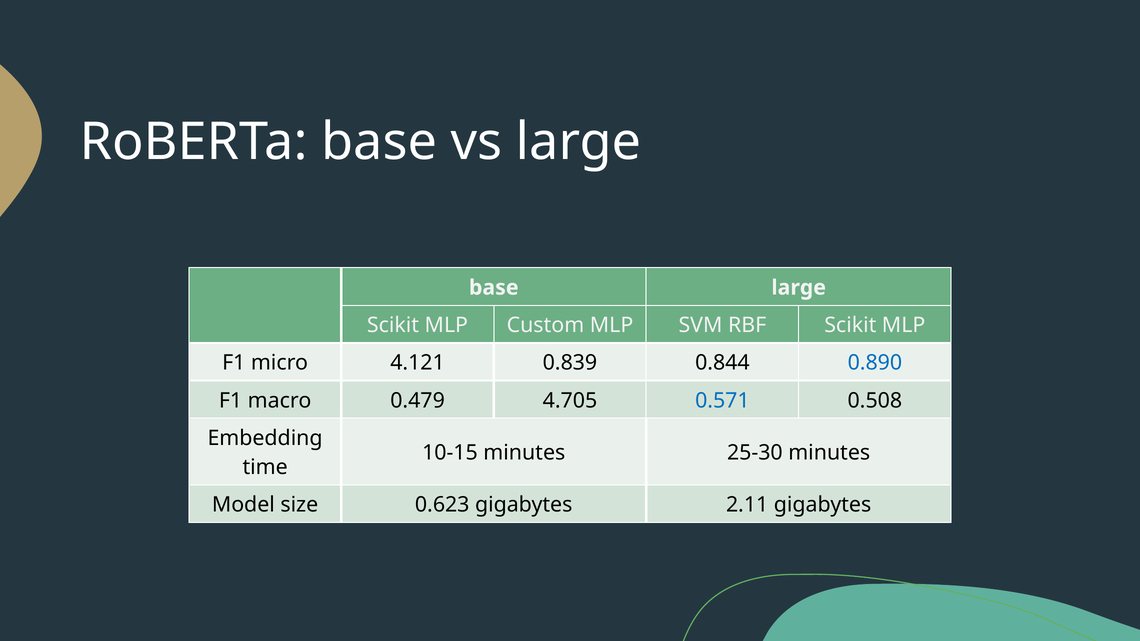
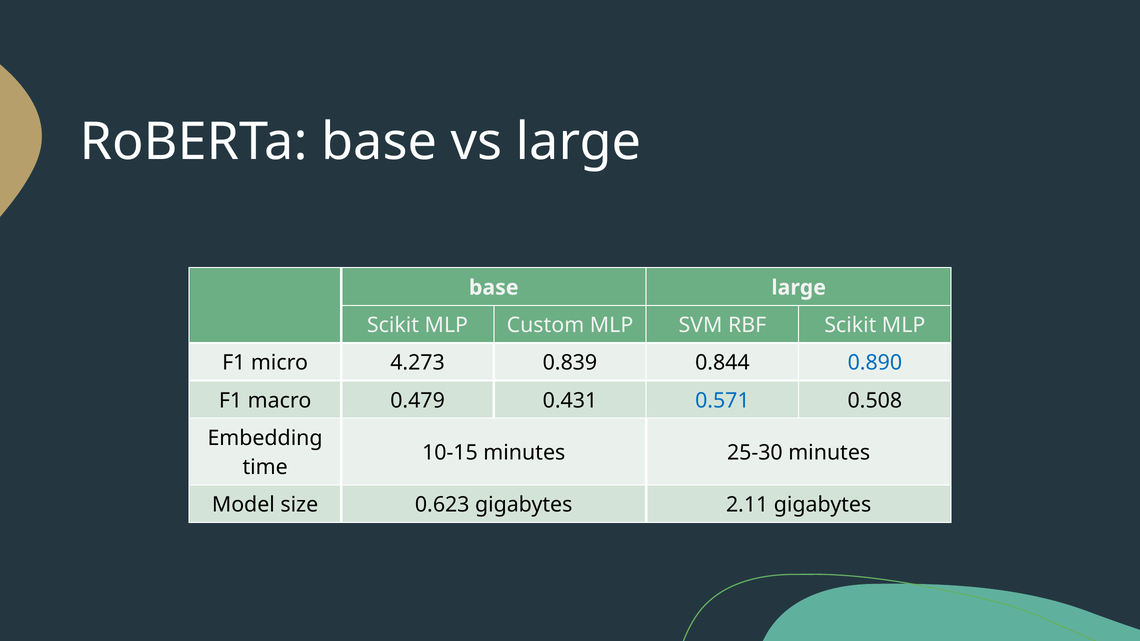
4.121: 4.121 -> 4.273
4.705: 4.705 -> 0.431
